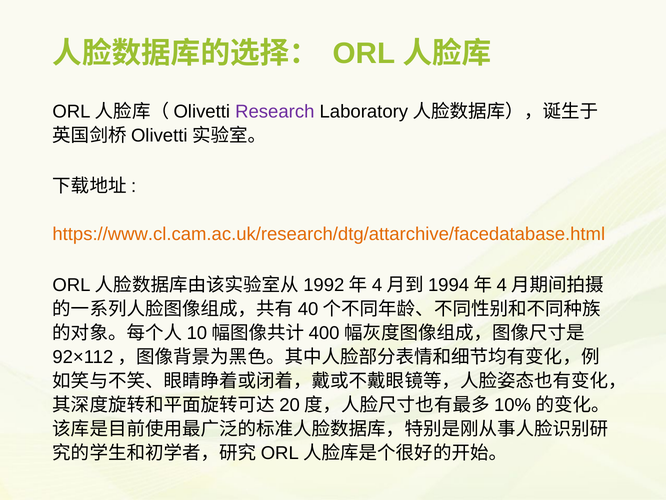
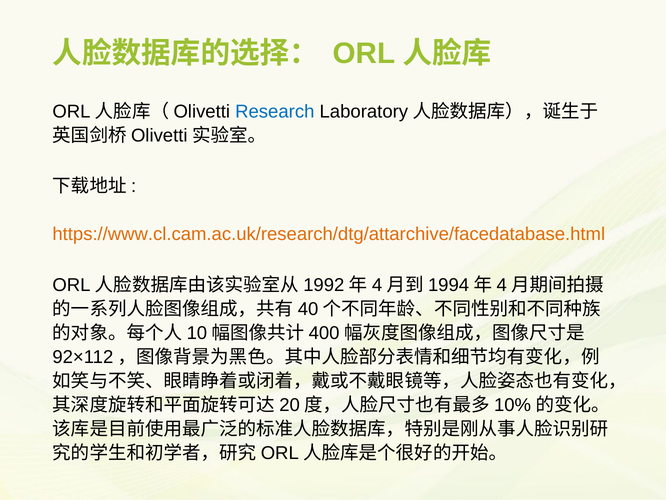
Research colour: purple -> blue
